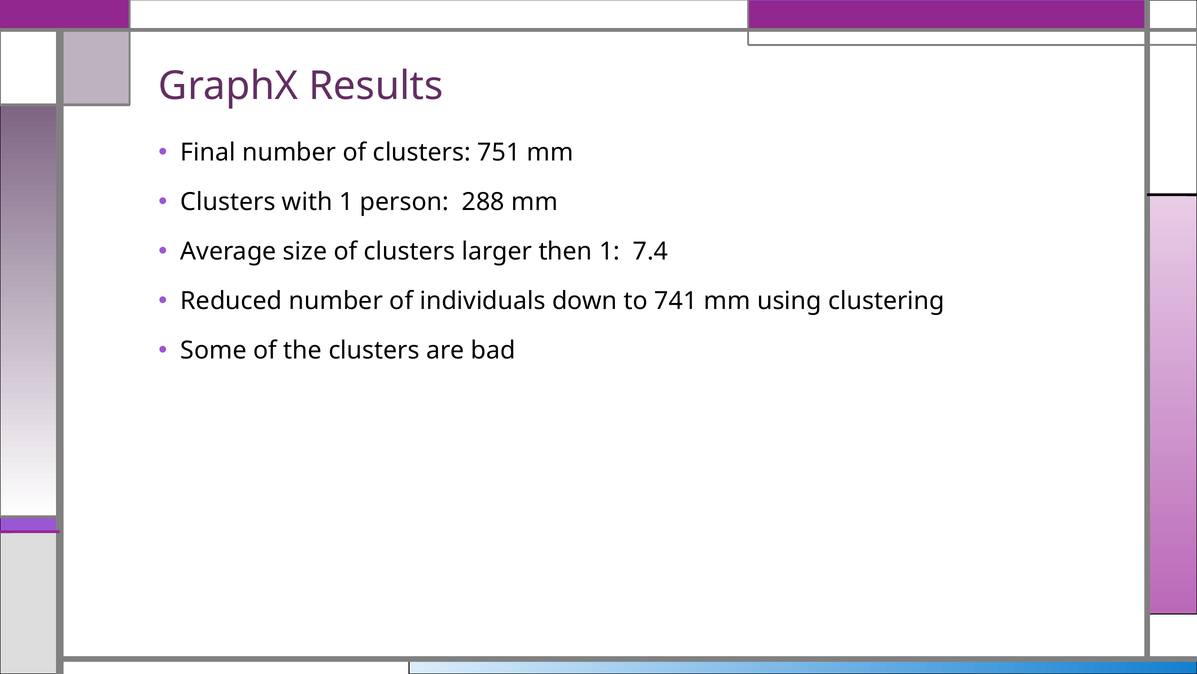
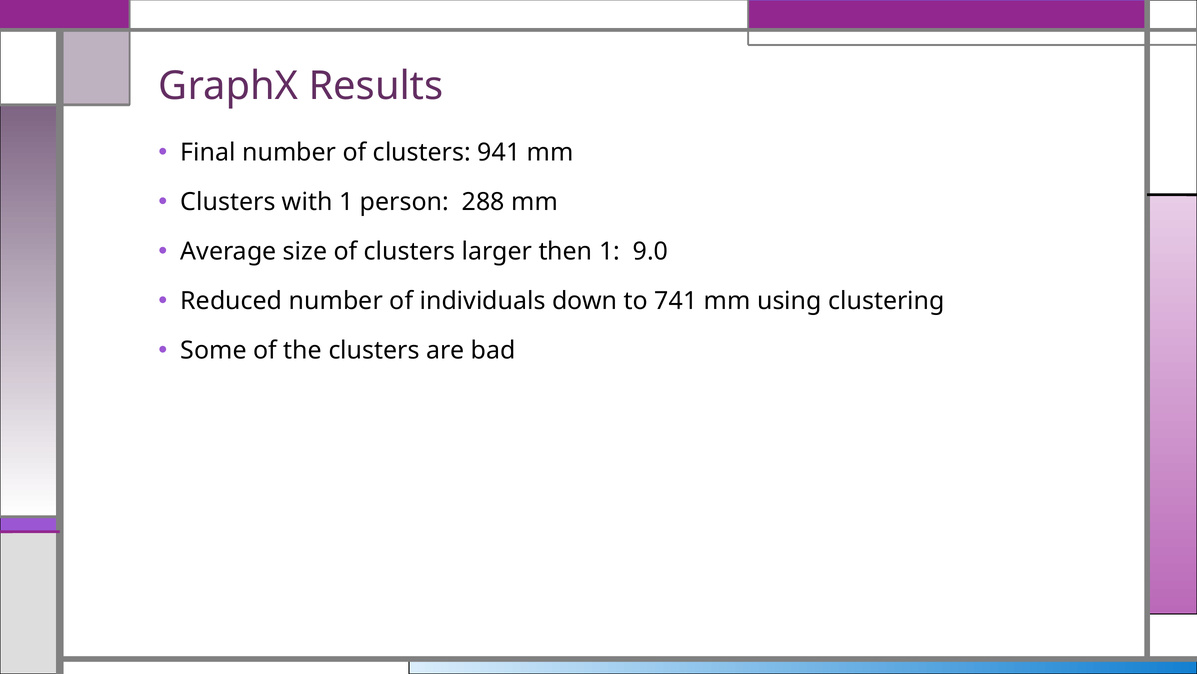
751: 751 -> 941
7.4: 7.4 -> 9.0
